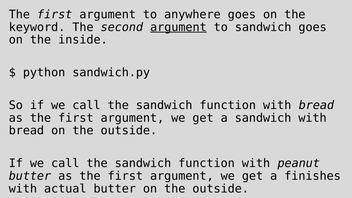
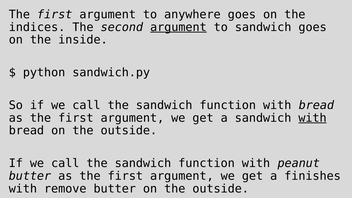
keyword: keyword -> indices
with at (313, 118) underline: none -> present
actual: actual -> remove
